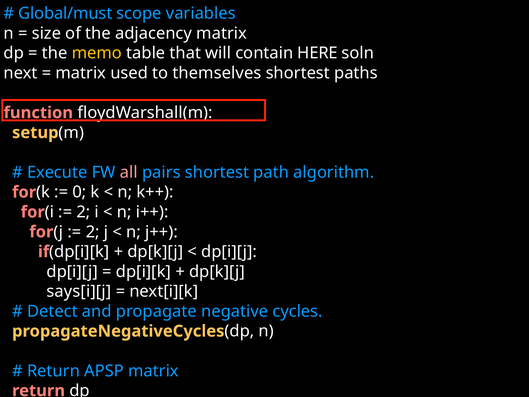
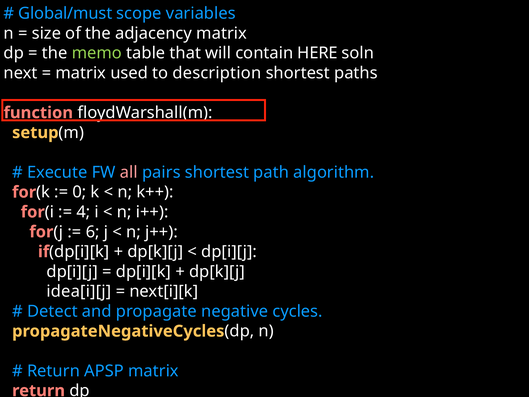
memo colour: yellow -> light green
themselves: themselves -> description
2 at (83, 212): 2 -> 4
2 at (93, 232): 2 -> 6
says[i][j: says[i][j -> idea[i][j
